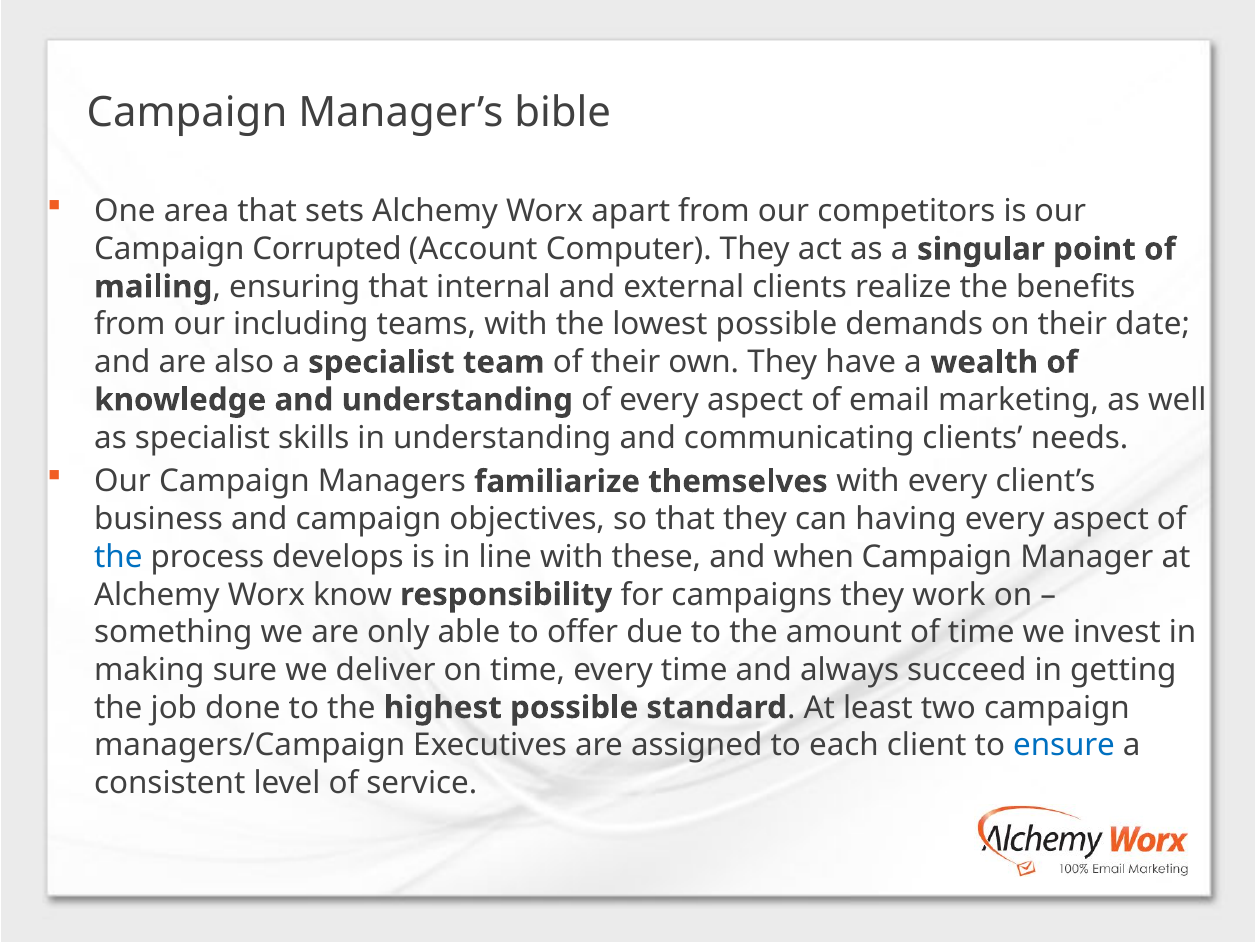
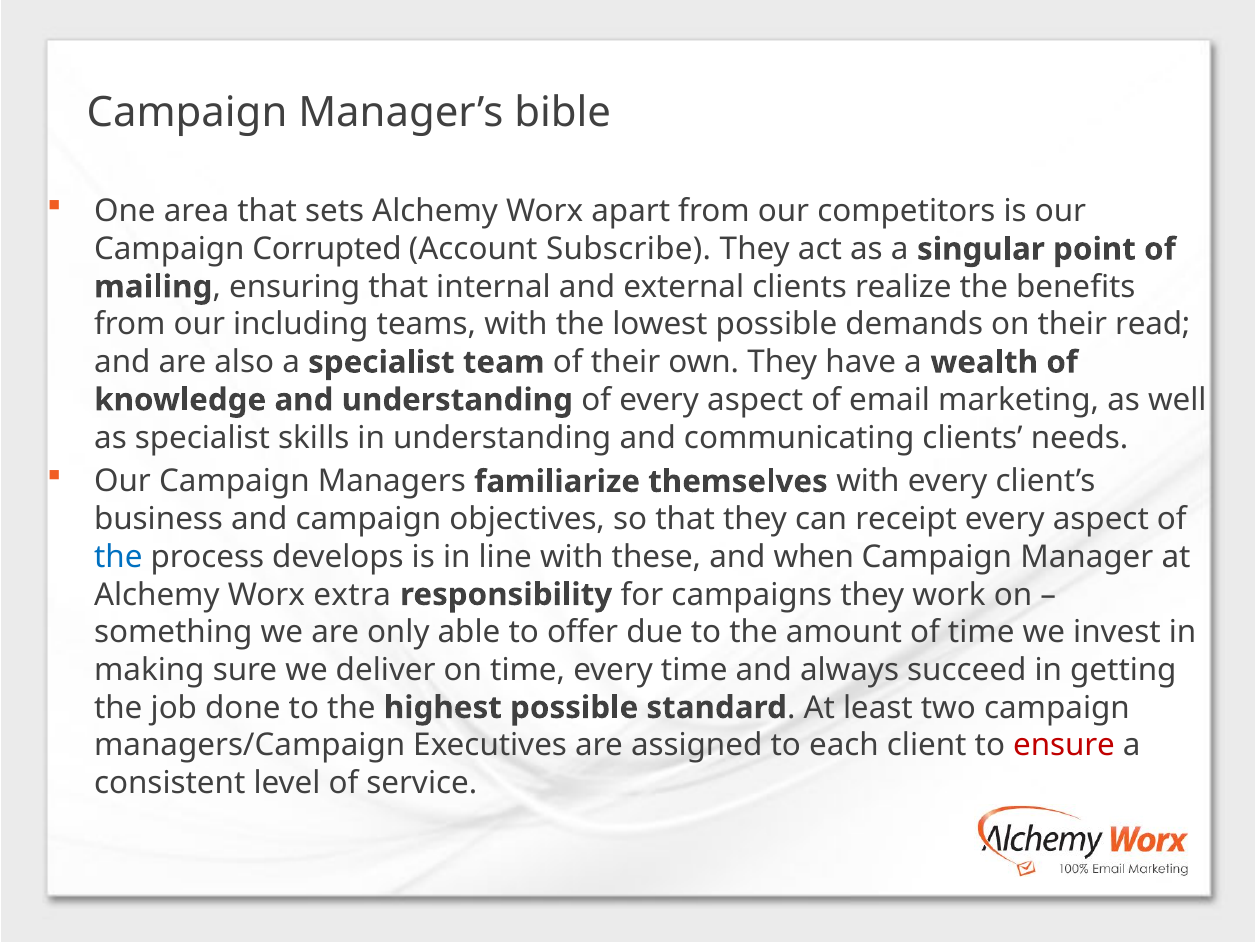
Computer: Computer -> Subscribe
date: date -> read
having: having -> receipt
know: know -> extra
ensure colour: blue -> red
